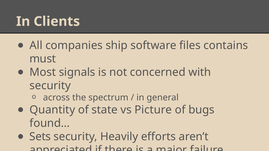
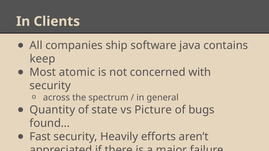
files: files -> java
must: must -> keep
signals: signals -> atomic
Sets: Sets -> Fast
